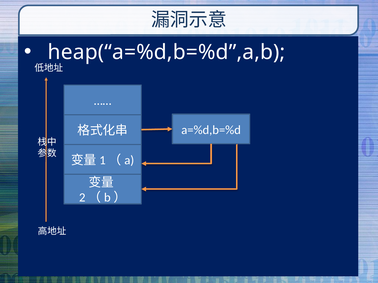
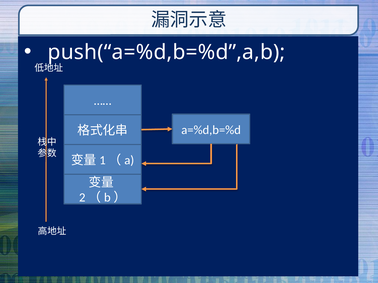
heap(“a=%d,b=%d”,a,b: heap(“a=%d,b=%d”,a,b -> push(“a=%d,b=%d”,a,b
